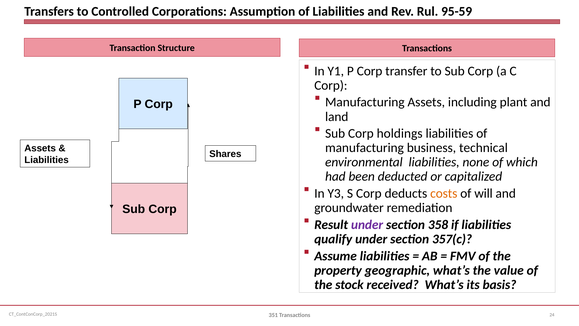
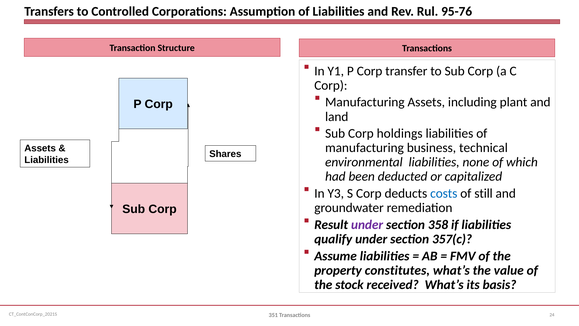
95-59: 95-59 -> 95-76
costs colour: orange -> blue
will: will -> still
geographic: geographic -> constitutes
